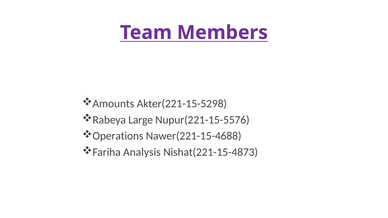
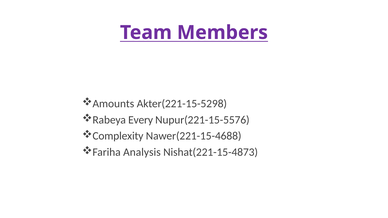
Large: Large -> Every
Operations: Operations -> Complexity
